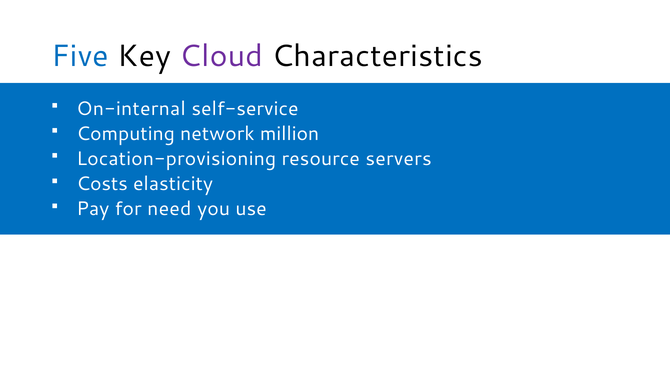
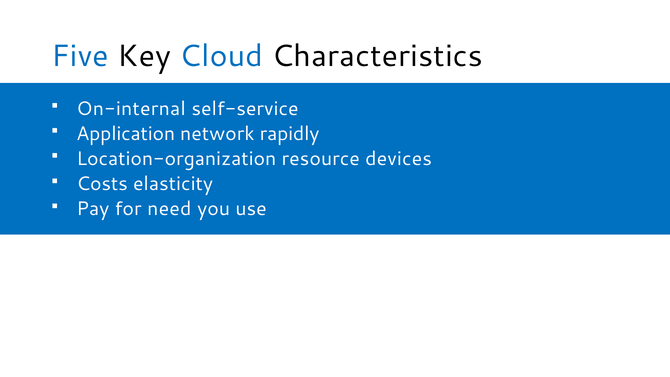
Cloud colour: purple -> blue
Computing: Computing -> Application
million: million -> rapidly
Location-provisioning: Location-provisioning -> Location-organization
servers: servers -> devices
